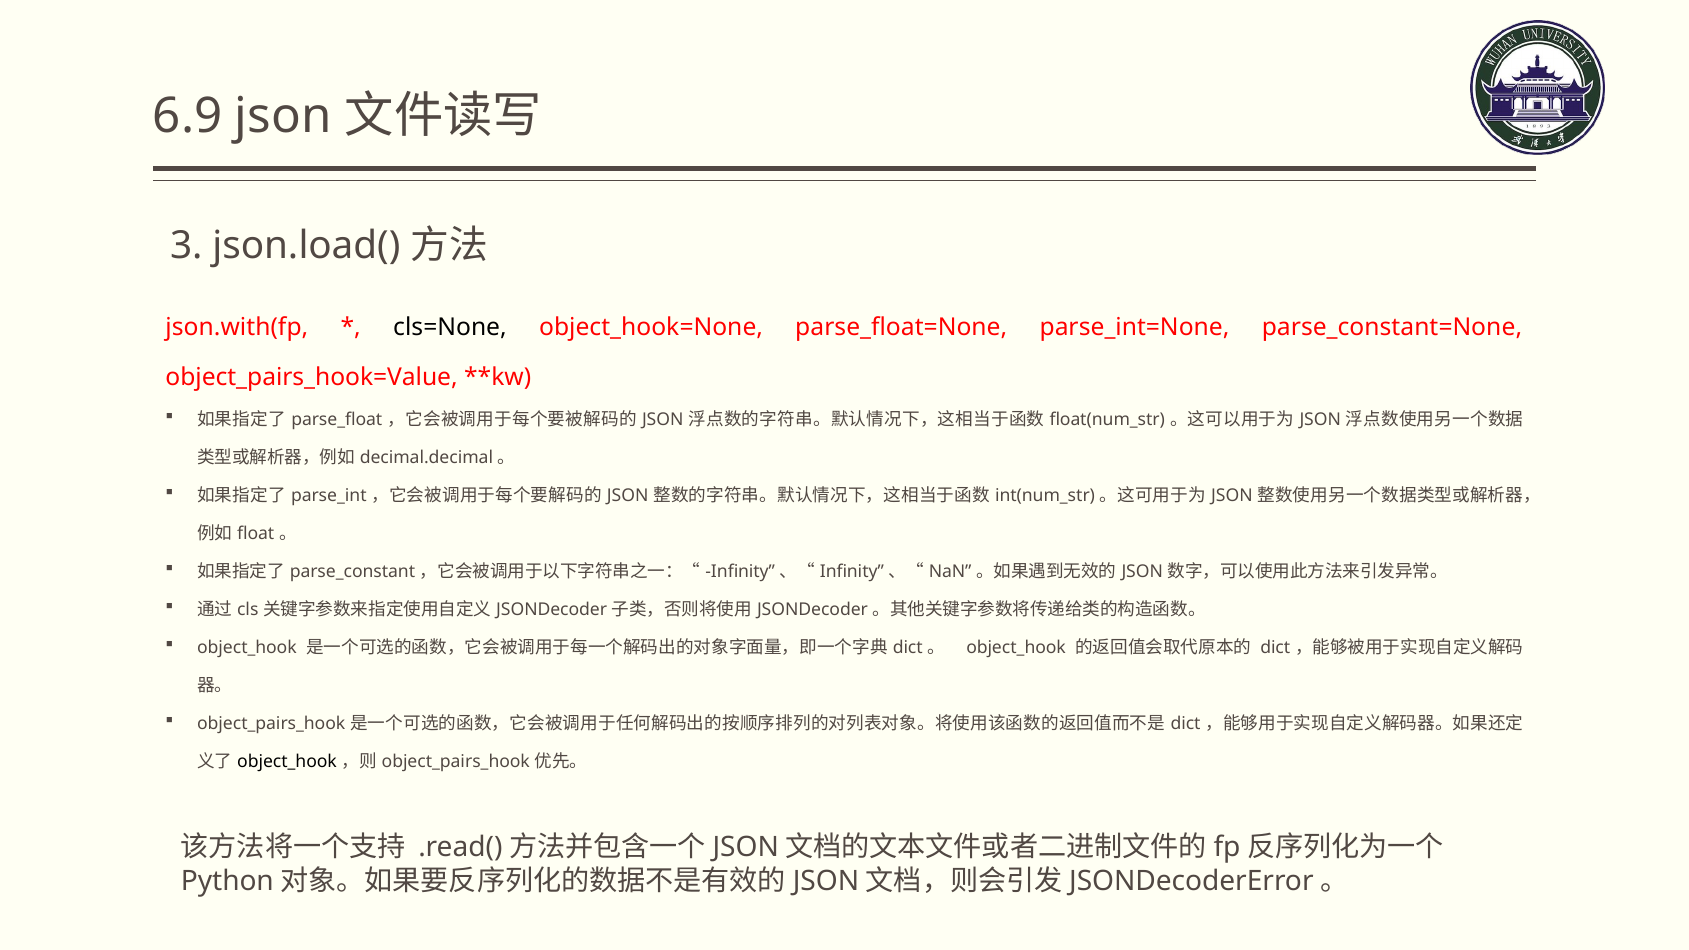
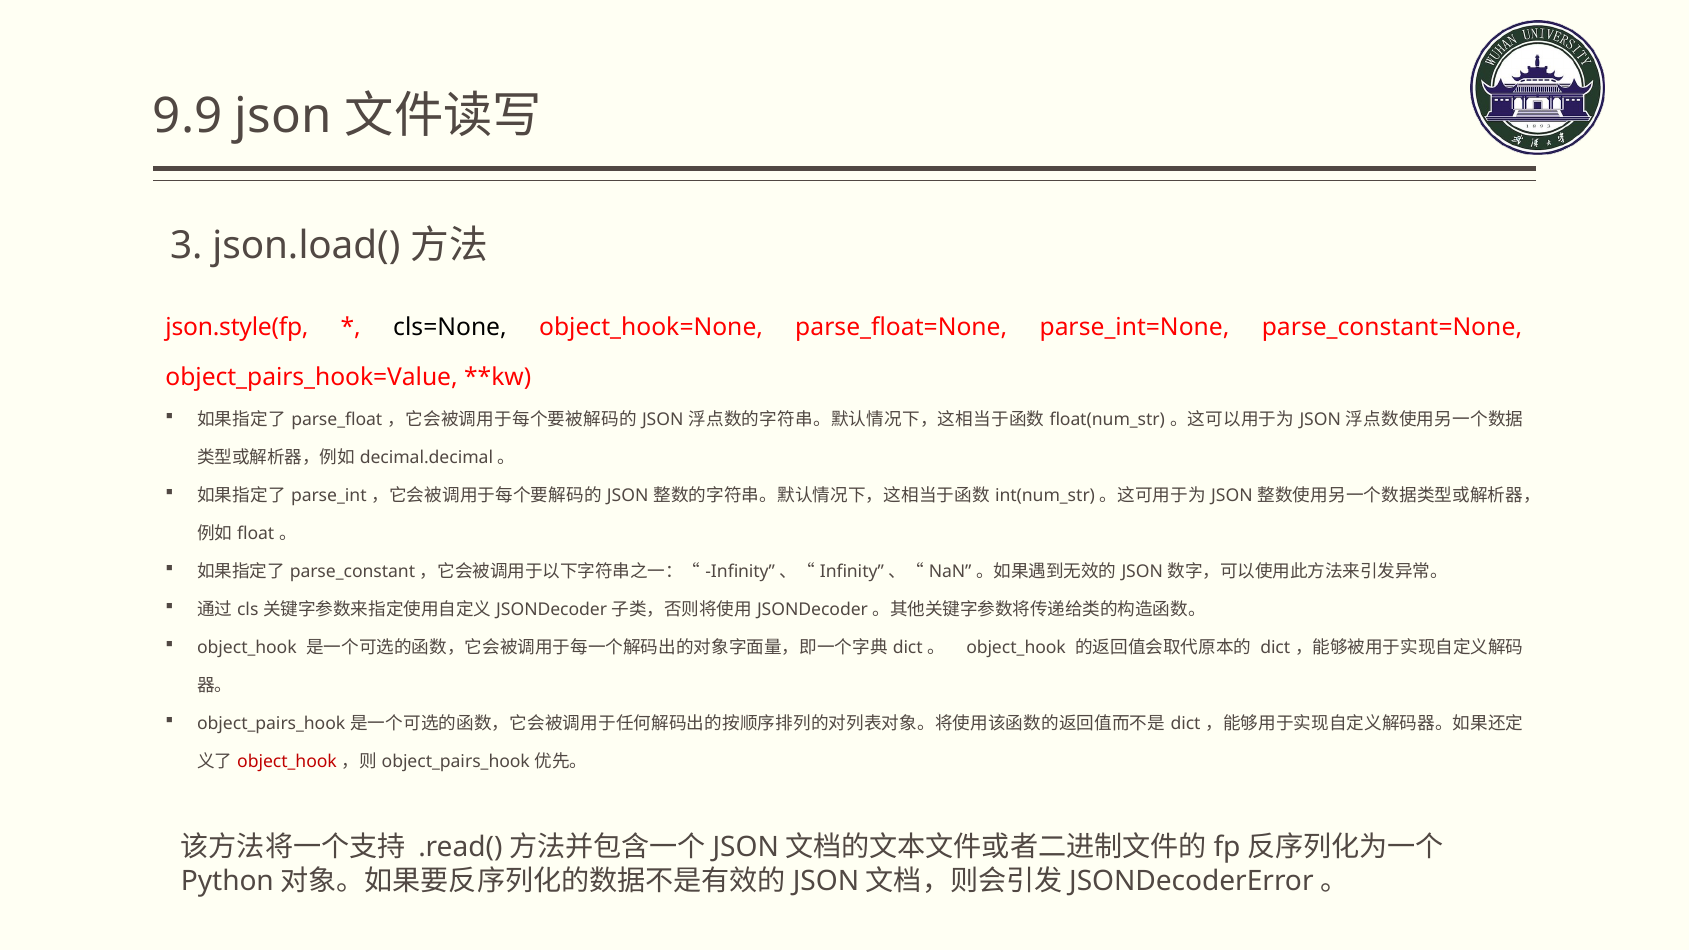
6.9: 6.9 -> 9.9
json.with(fp: json.with(fp -> json.style(fp
object_hook at (287, 762) colour: black -> red
